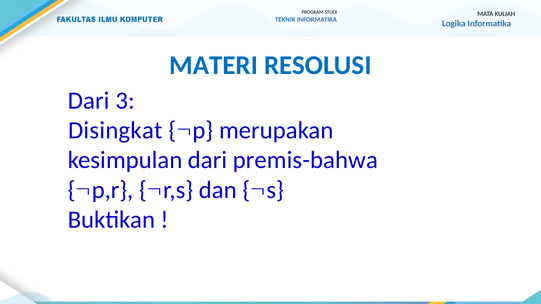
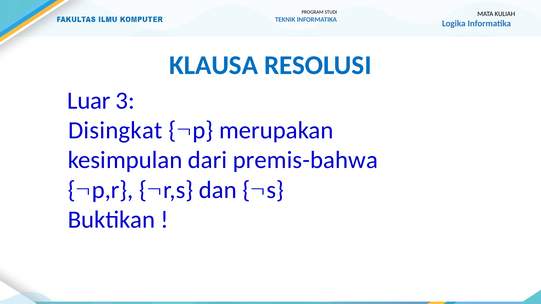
MATERI: MATERI -> KLAUSA
Dari at (89, 101): Dari -> Luar
